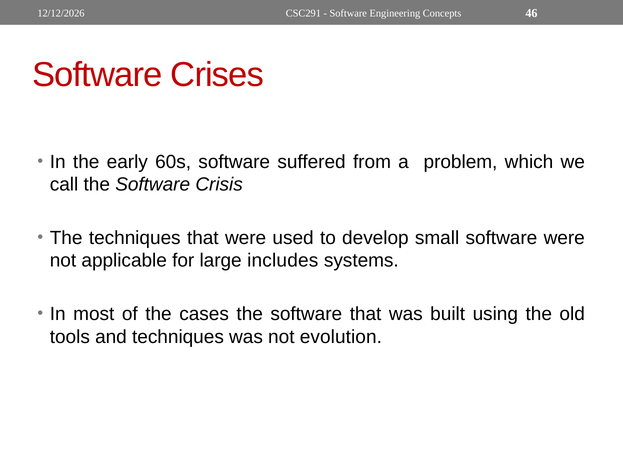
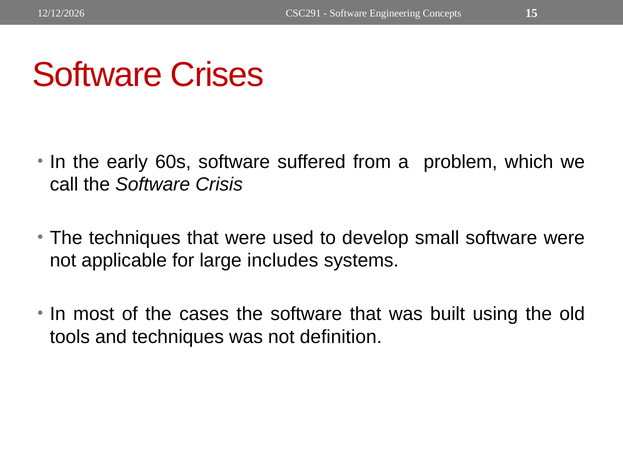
46: 46 -> 15
evolution: evolution -> definition
